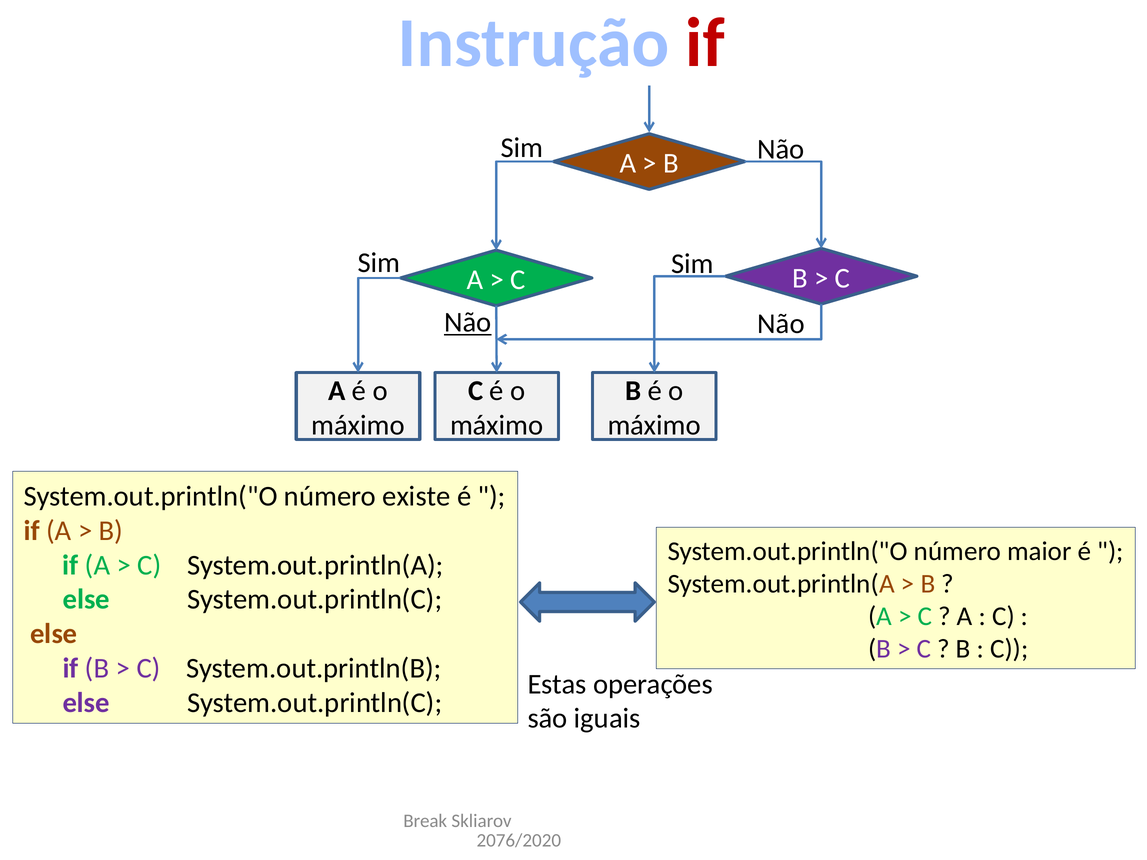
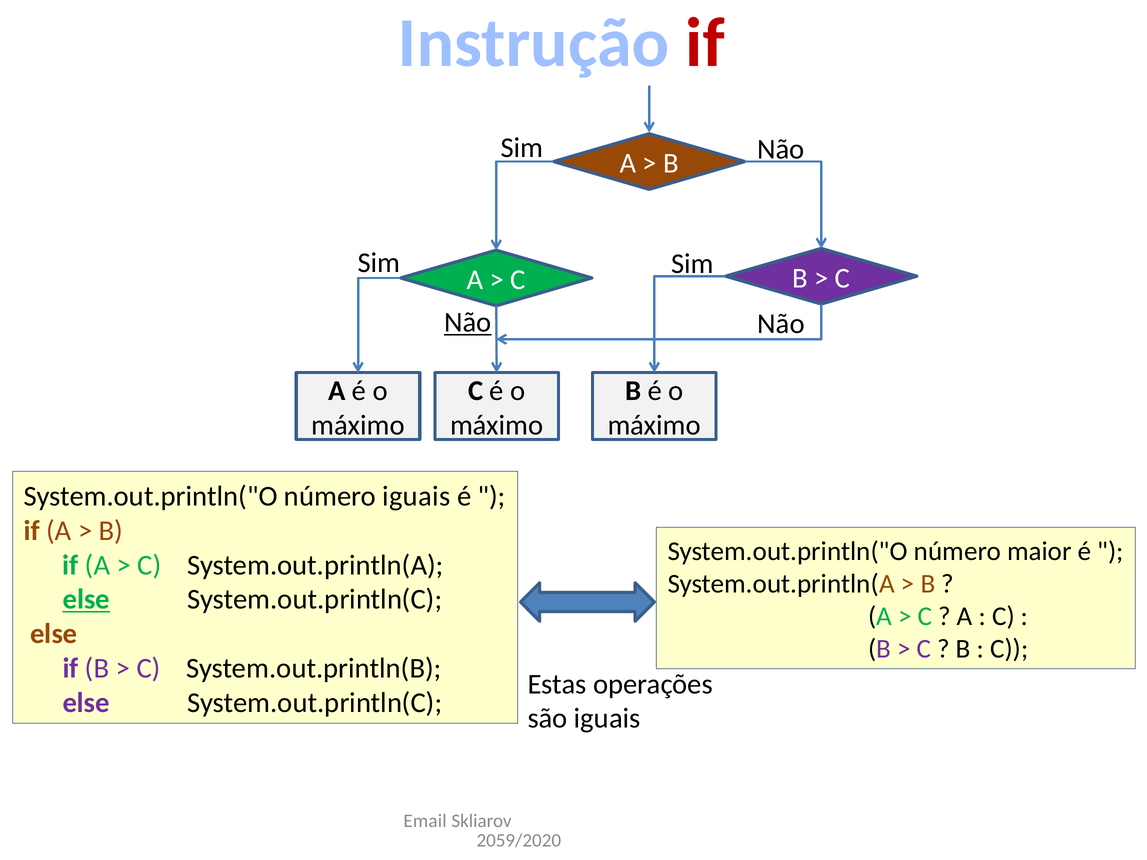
número existe: existe -> iguais
else at (86, 600) underline: none -> present
Break: Break -> Email
2076/2020: 2076/2020 -> 2059/2020
